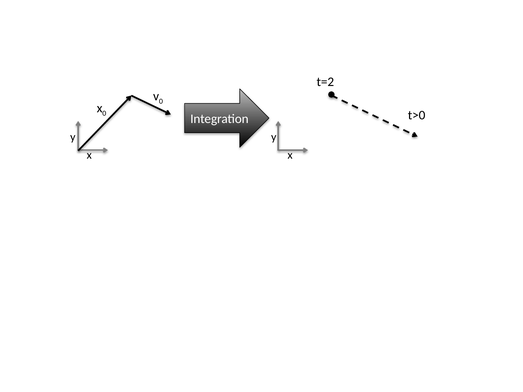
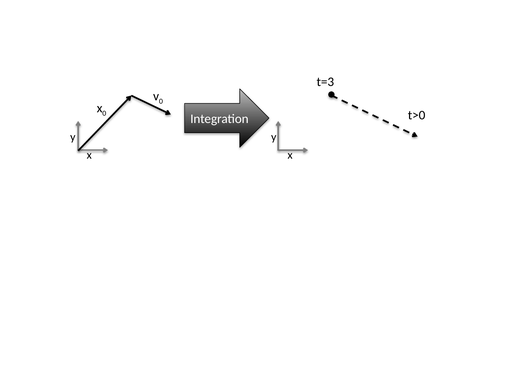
t=2: t=2 -> t=3
